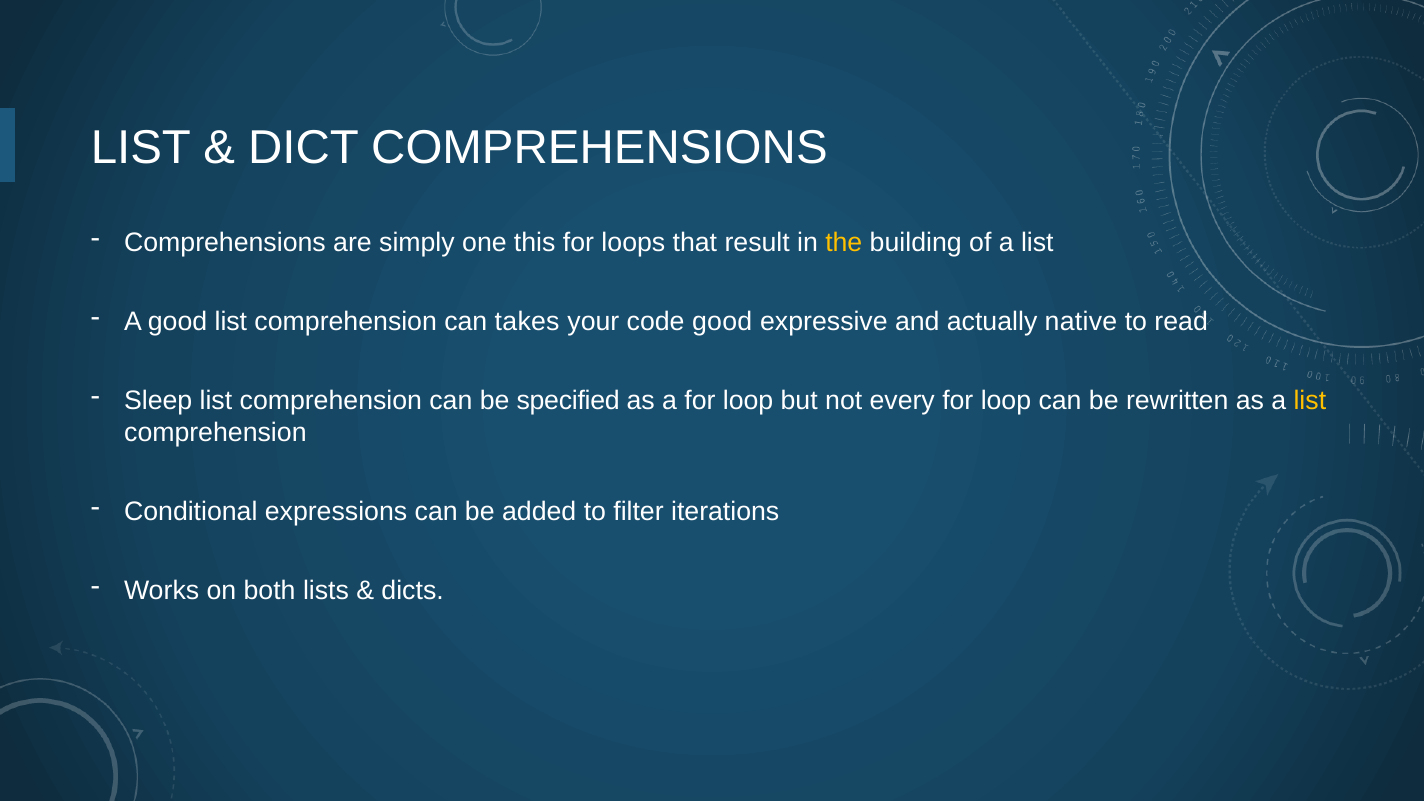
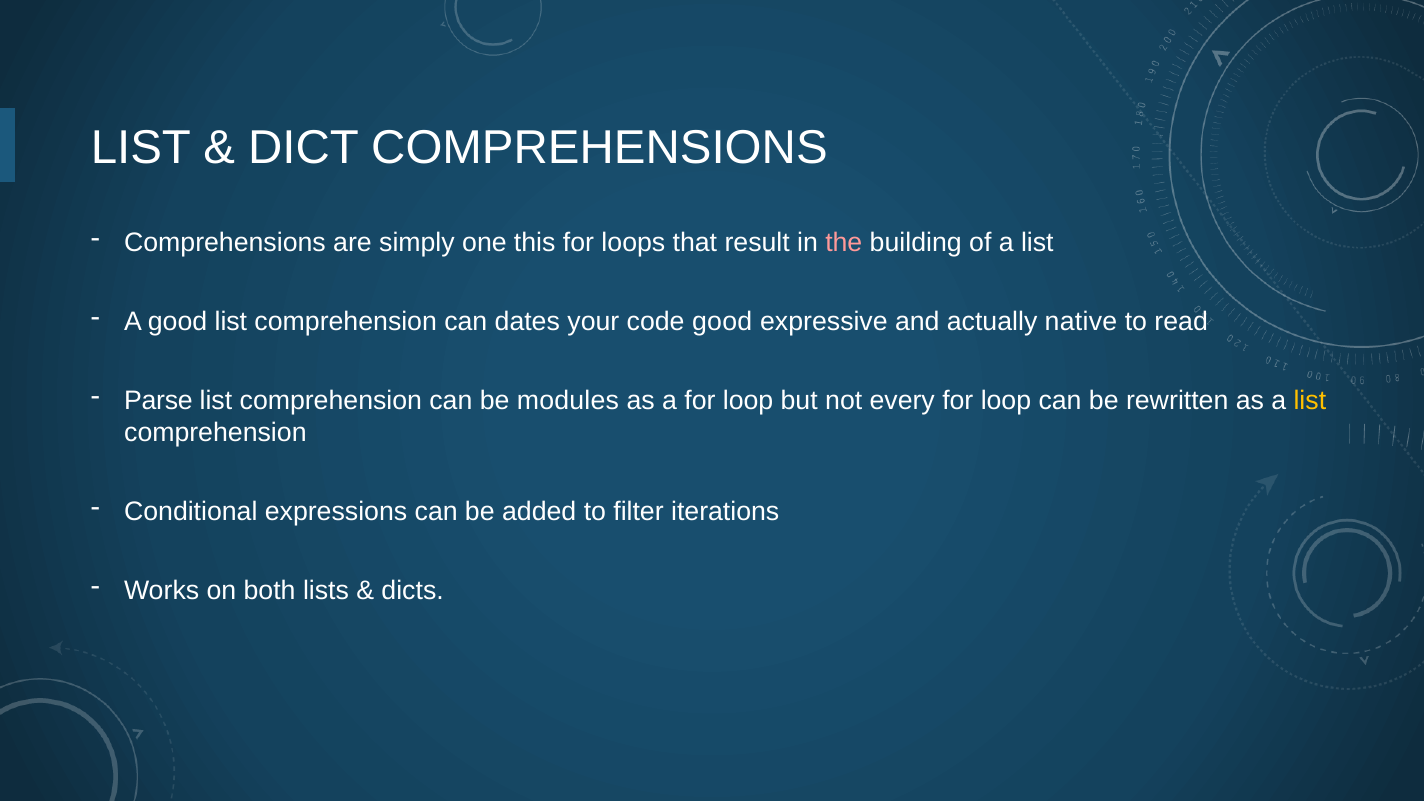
the colour: yellow -> pink
takes: takes -> dates
Sleep: Sleep -> Parse
specified: specified -> modules
